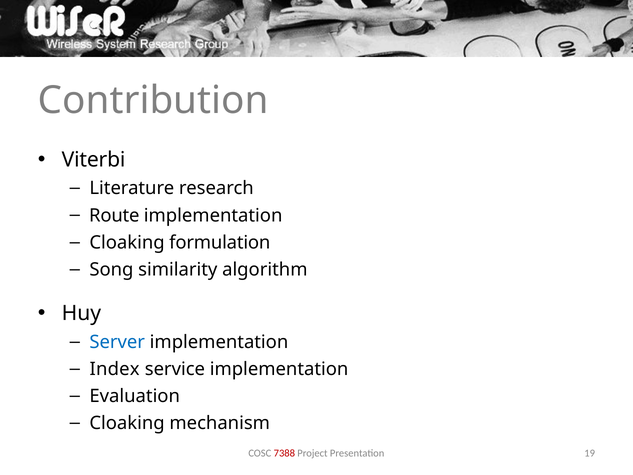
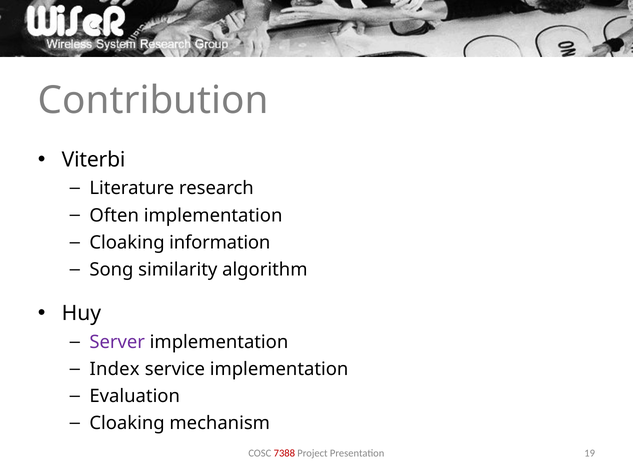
Route: Route -> Often
formulation: formulation -> information
Server colour: blue -> purple
